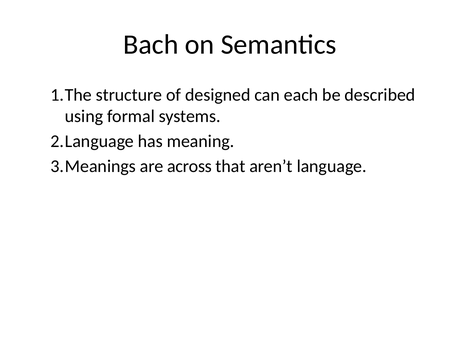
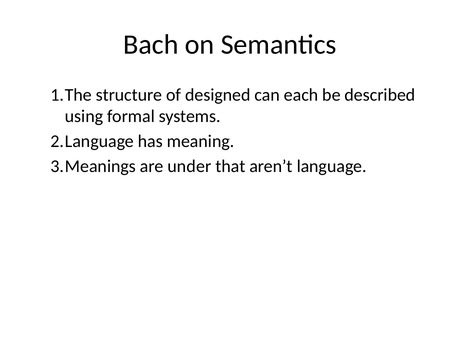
across: across -> under
